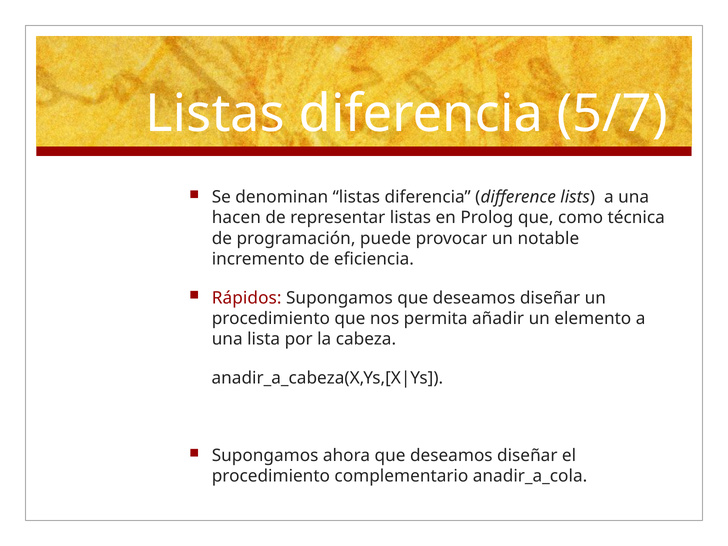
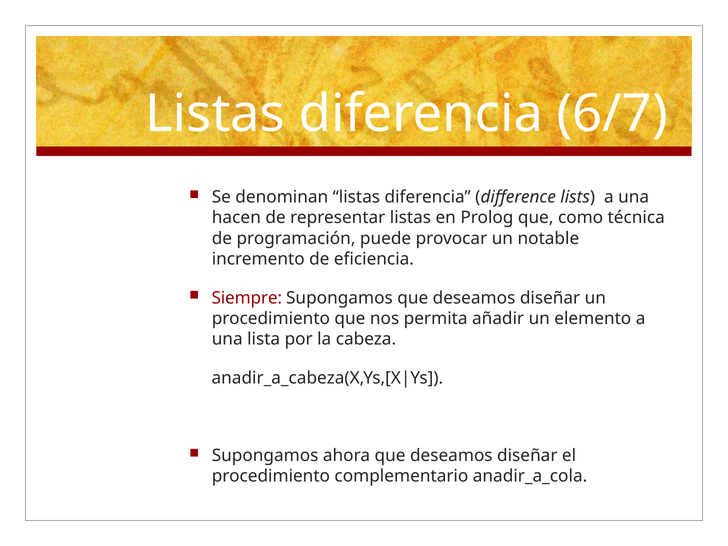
5/7: 5/7 -> 6/7
Rápidos: Rápidos -> Siempre
